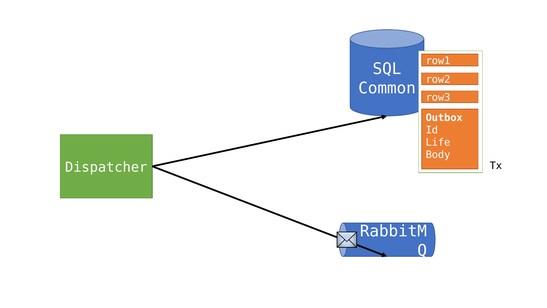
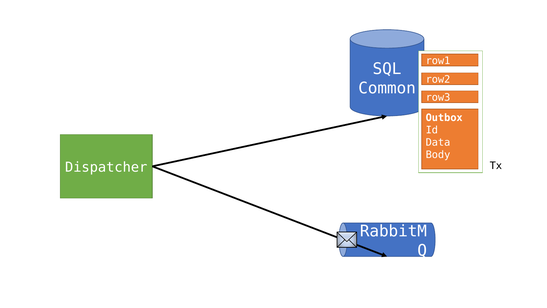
Life: Life -> Data
